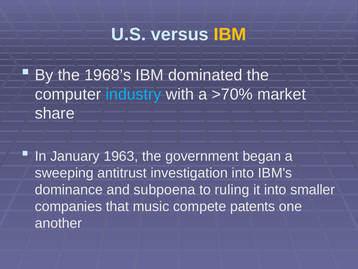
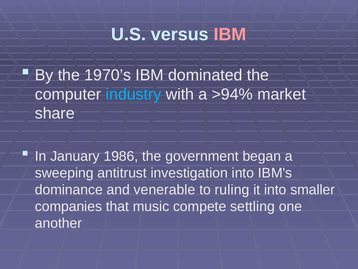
IBM at (230, 34) colour: yellow -> pink
1968’s: 1968’s -> 1970’s
>70%: >70% -> >94%
1963: 1963 -> 1986
subpoena: subpoena -> venerable
patents: patents -> settling
